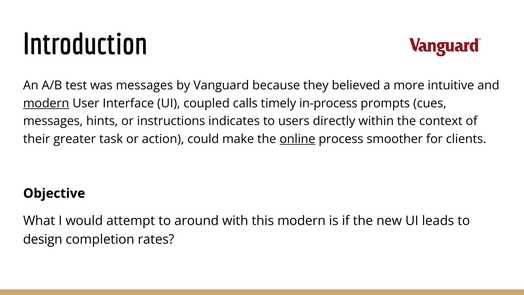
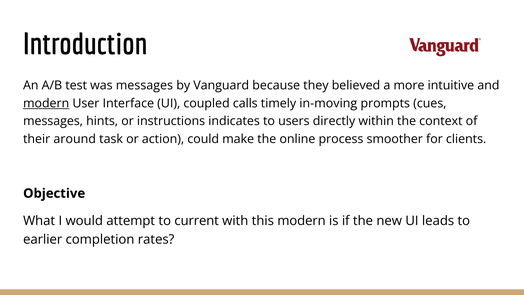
in-process: in-process -> in-moving
greater: greater -> around
online underline: present -> none
around: around -> current
design: design -> earlier
